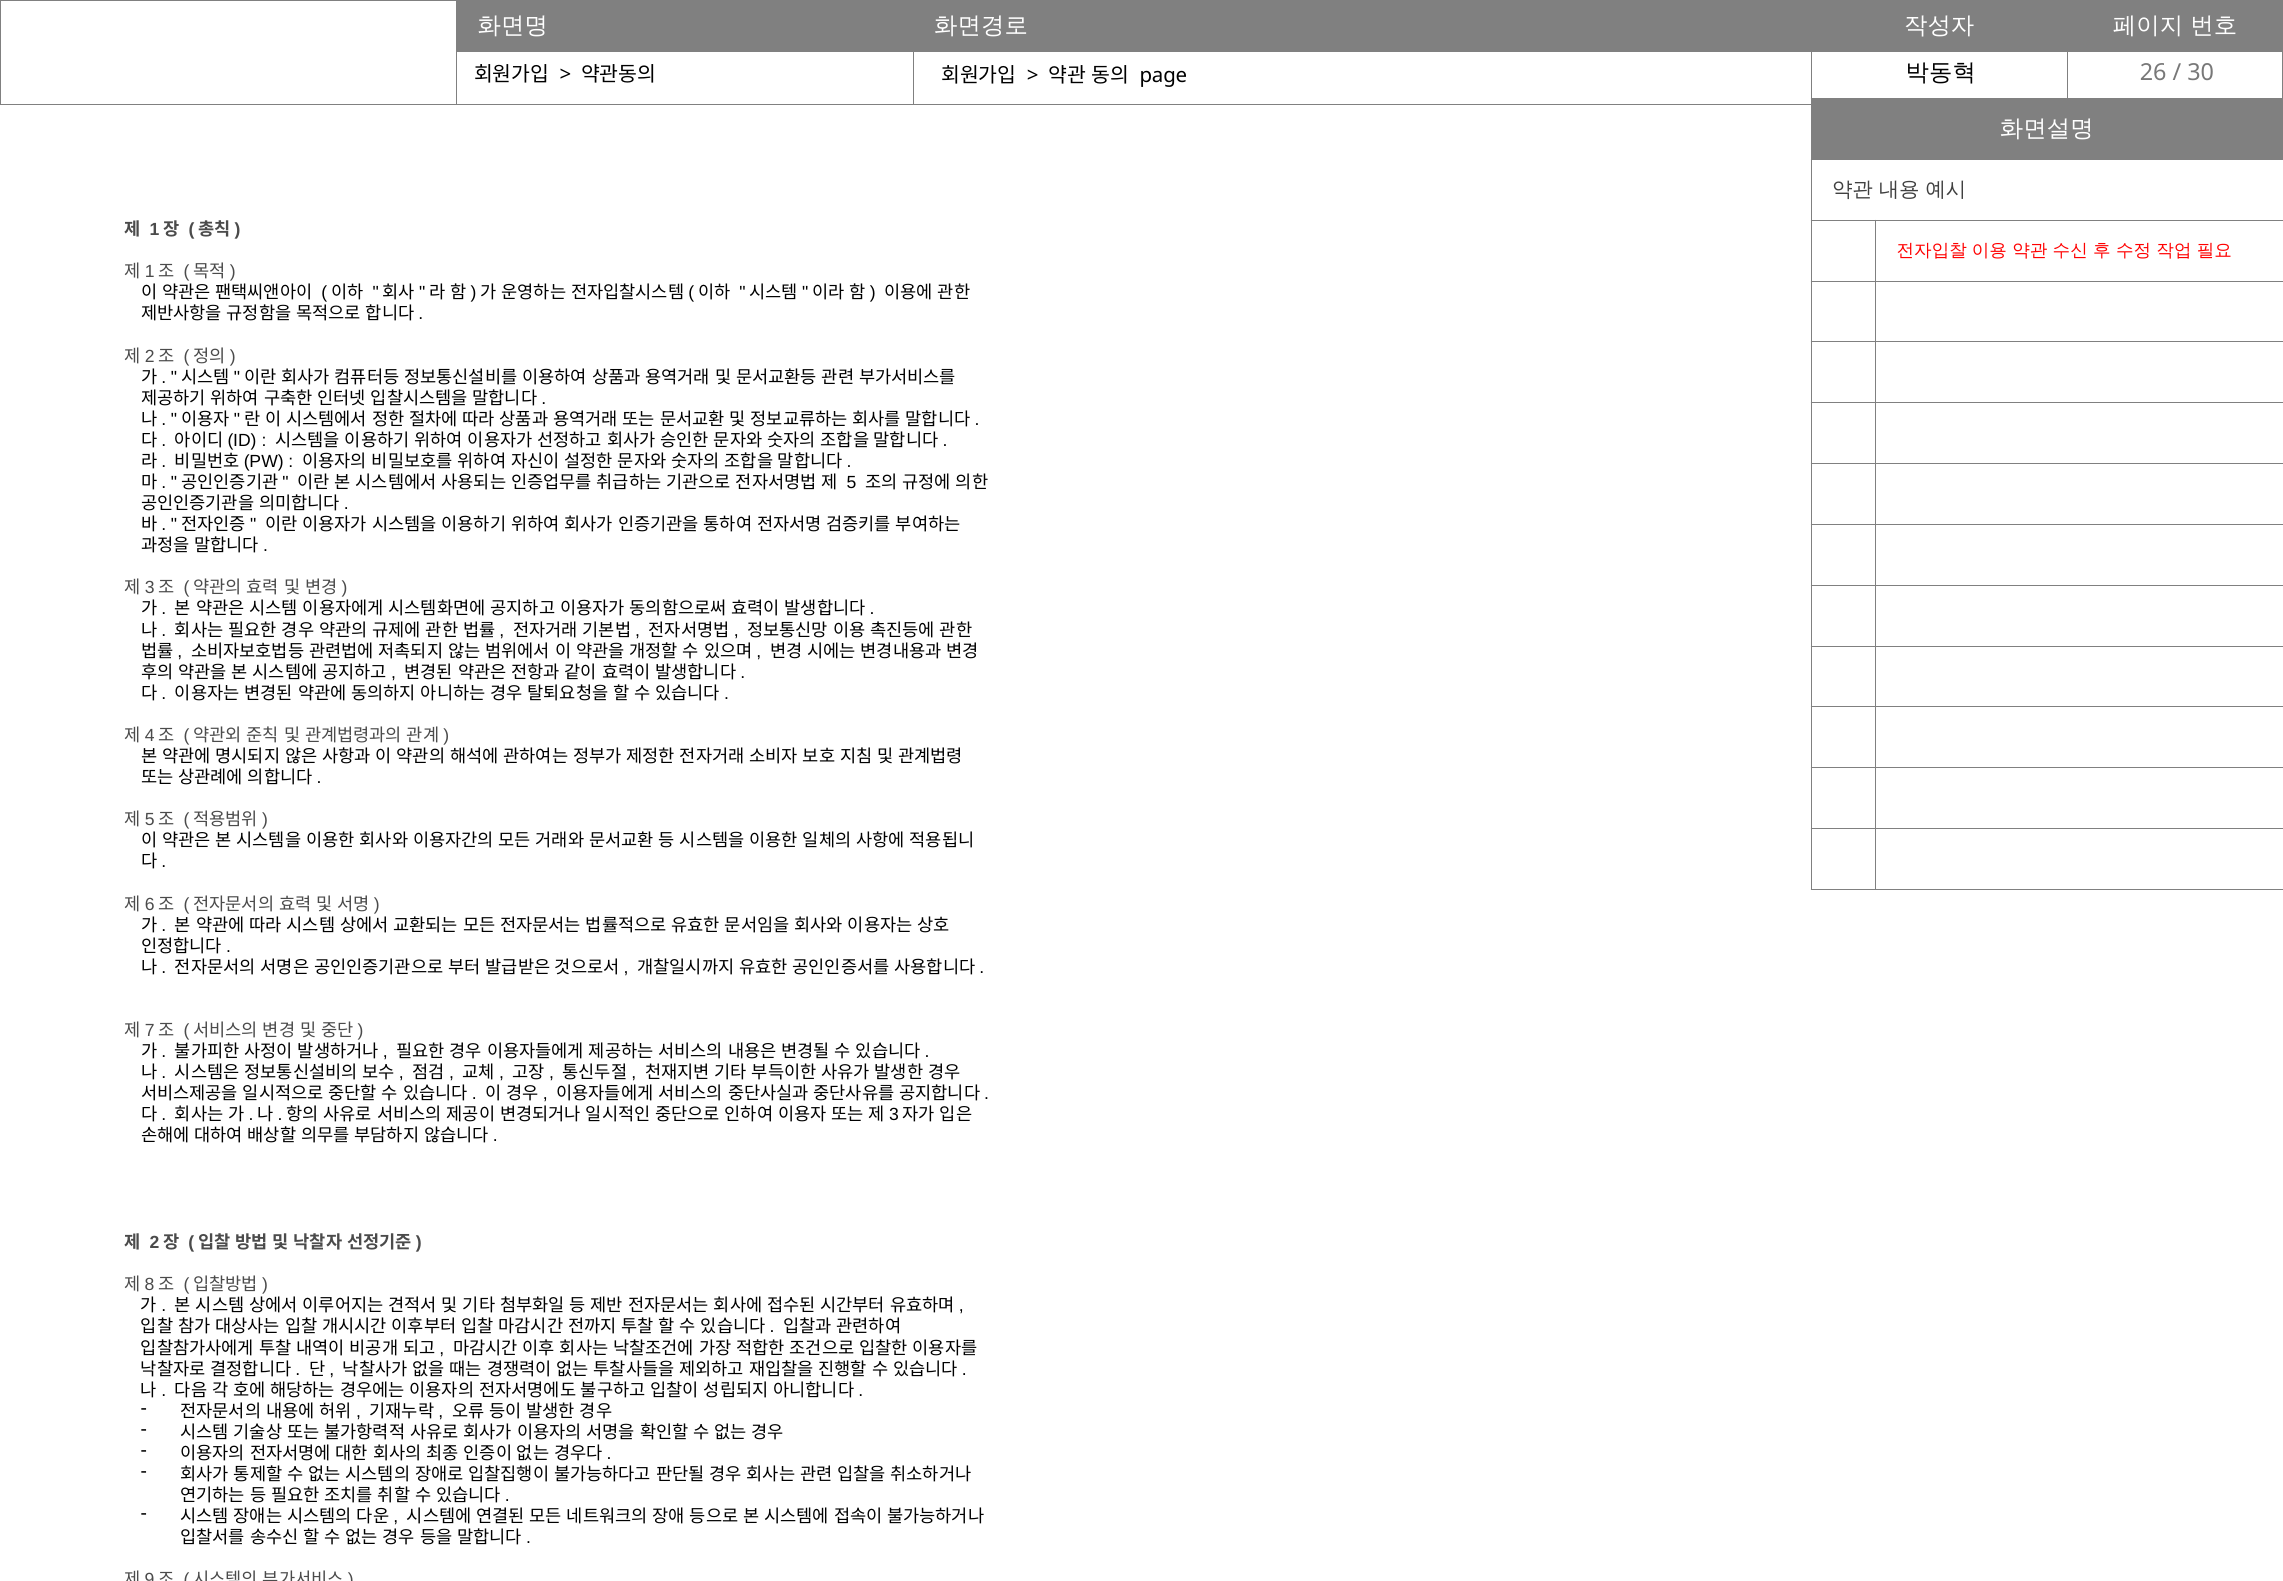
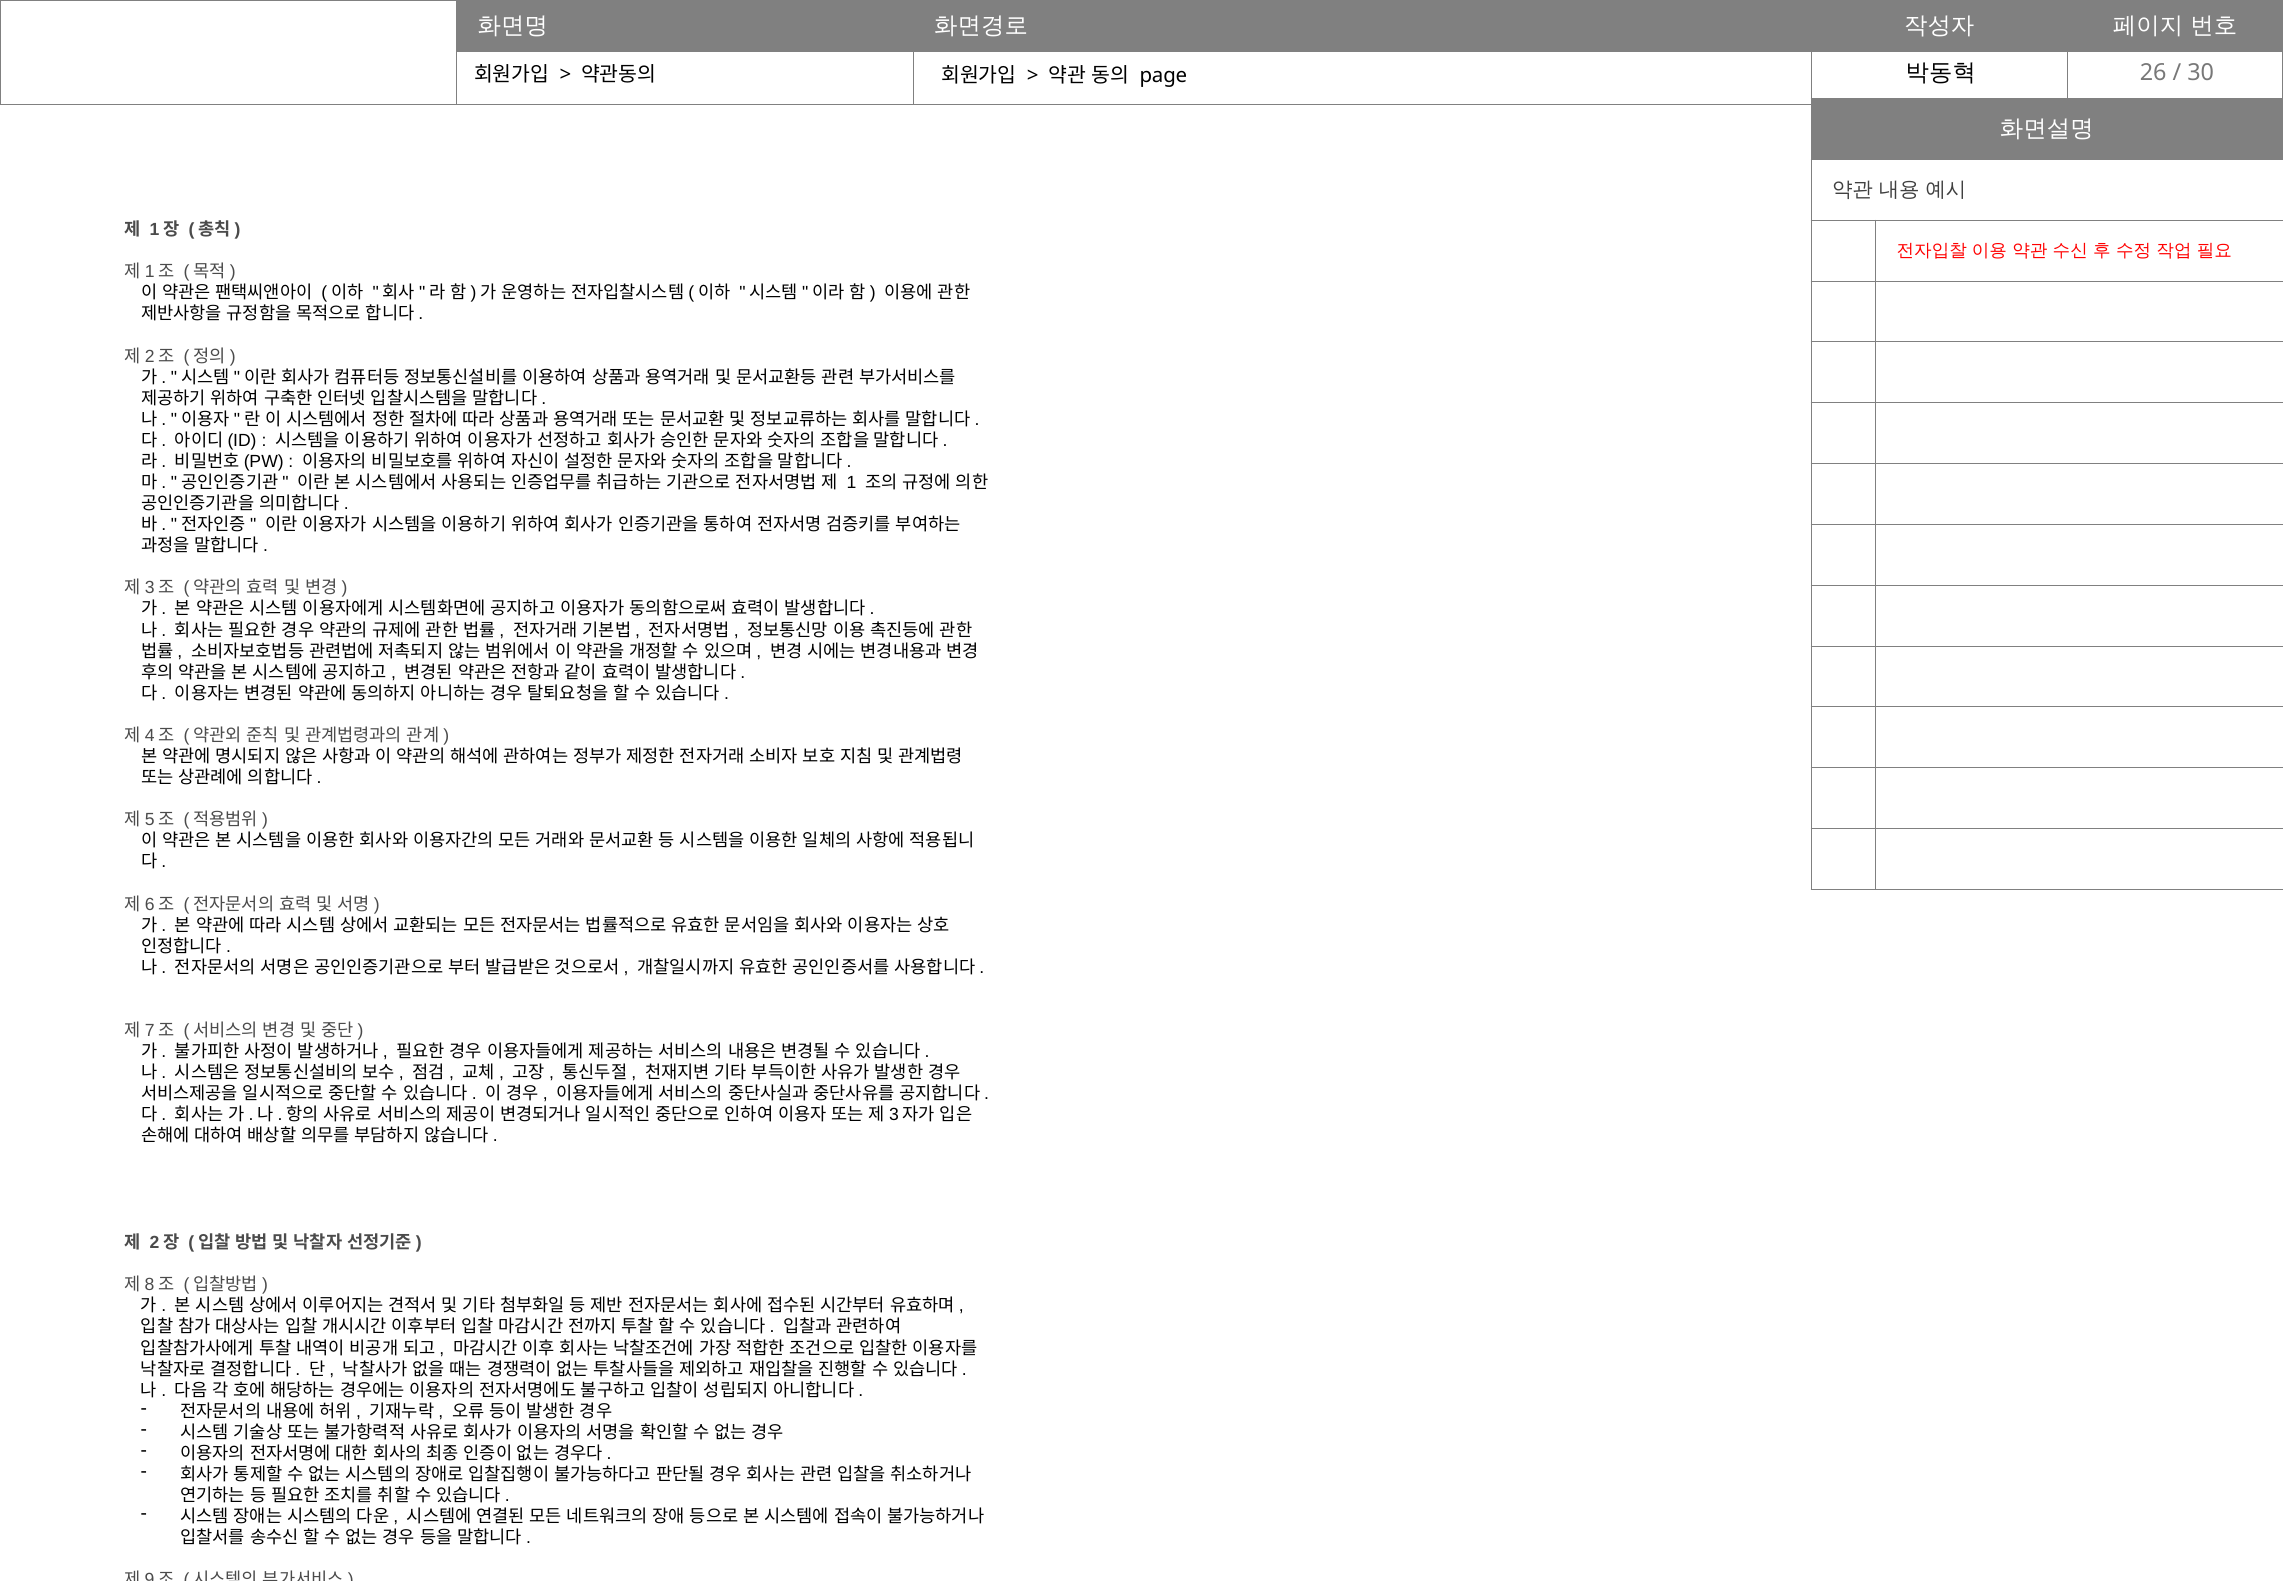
5 at (852, 483): 5 -> 1
